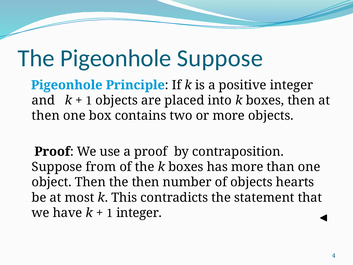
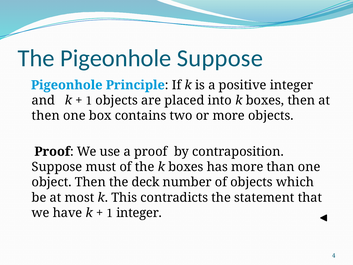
from: from -> must
the then: then -> deck
hearts: hearts -> which
